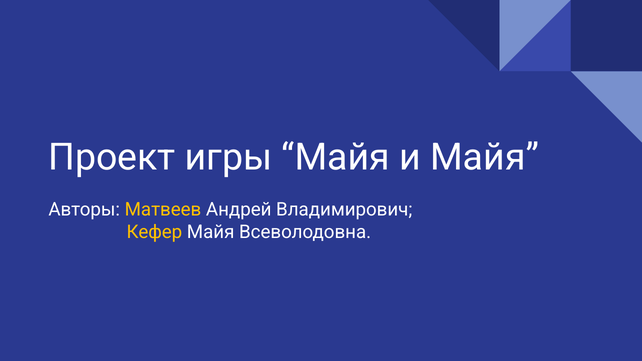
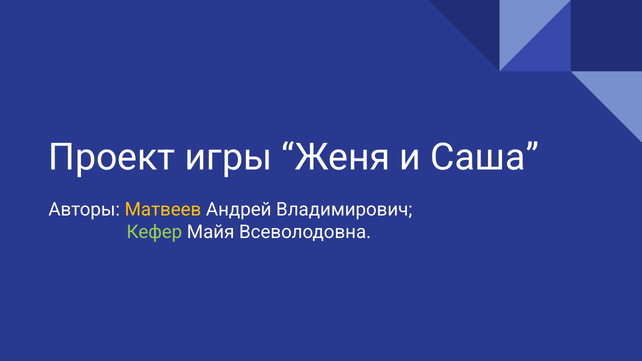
игры Майя: Майя -> Женя
и Майя: Майя -> Саша
Кефер colour: yellow -> light green
